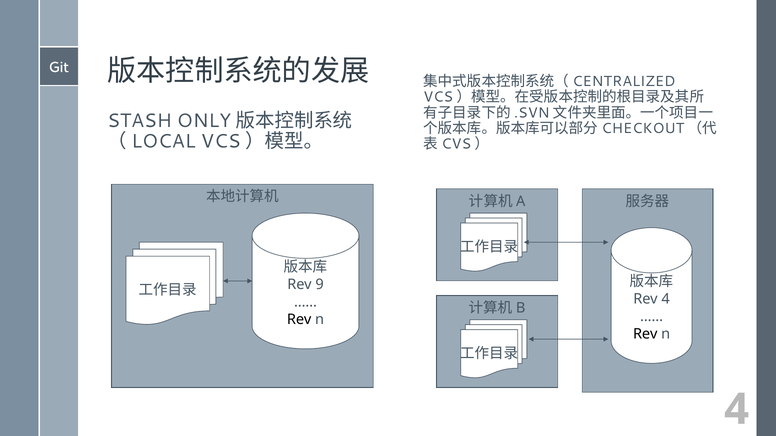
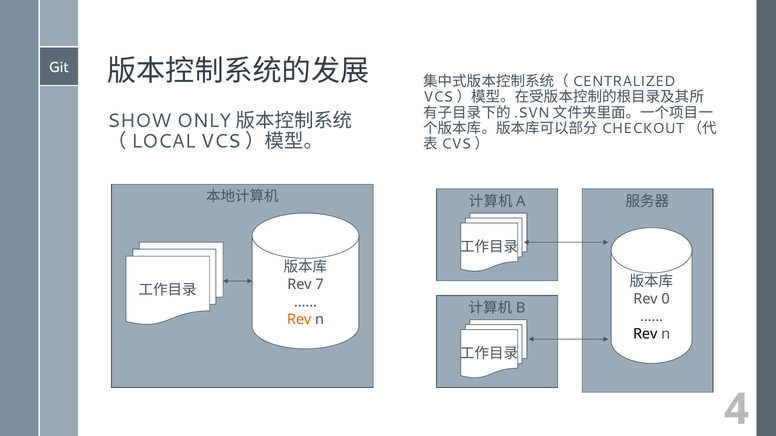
STASH: STASH -> SHOW
9: 9 -> 7
Rev 4: 4 -> 0
Rev at (299, 320) colour: black -> orange
